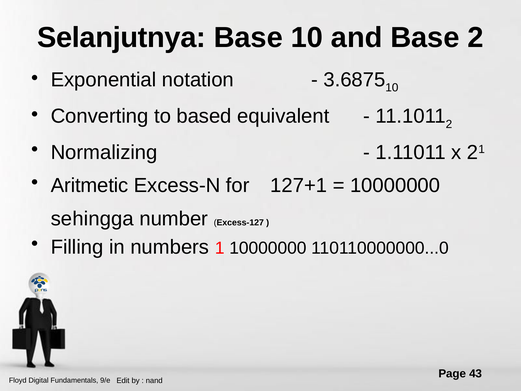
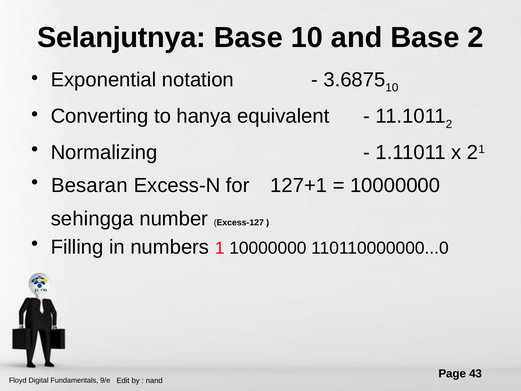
based: based -> hanya
Aritmetic: Aritmetic -> Besaran
